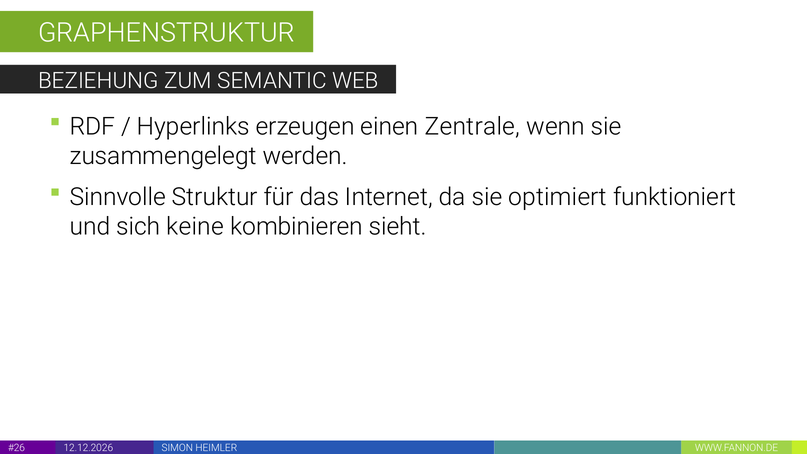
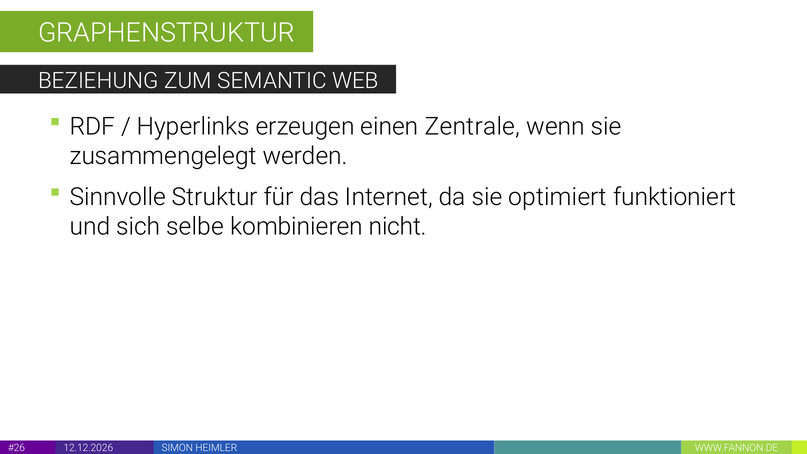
keine: keine -> selbe
sieht: sieht -> nicht
